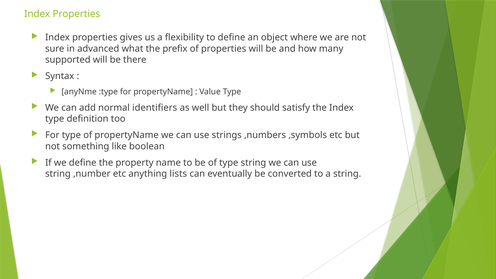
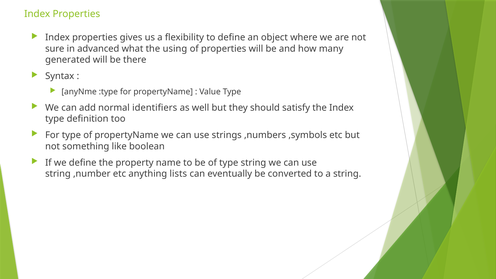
prefix: prefix -> using
supported: supported -> generated
